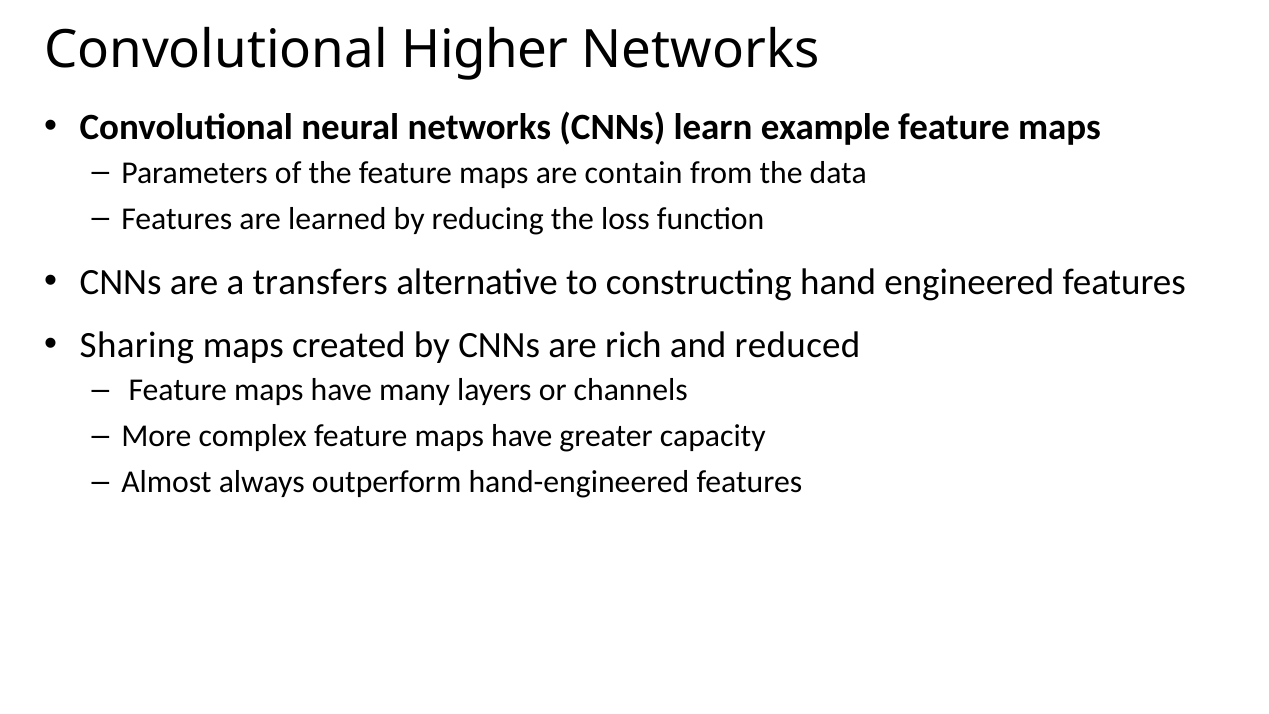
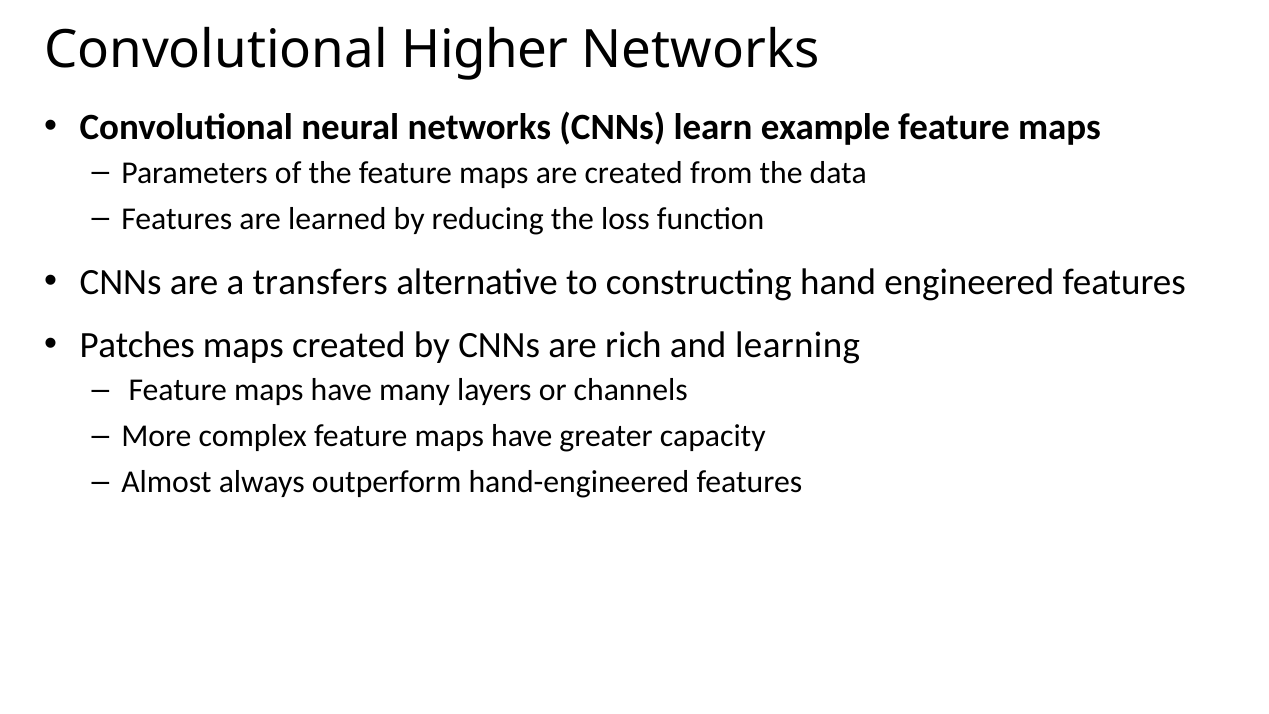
are contain: contain -> created
Sharing: Sharing -> Patches
reduced: reduced -> learning
